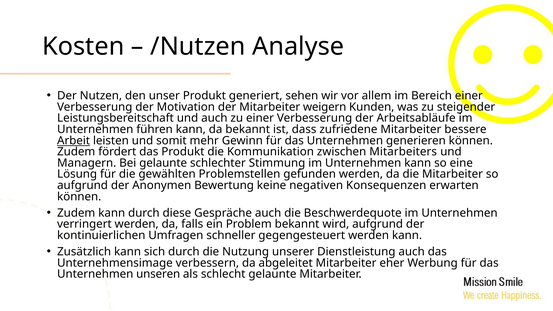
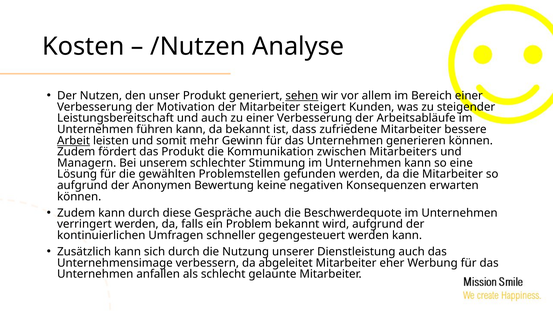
sehen underline: none -> present
weigern: weigern -> steigert
Bei gelaunte: gelaunte -> unserem
unseren: unseren -> anfallen
